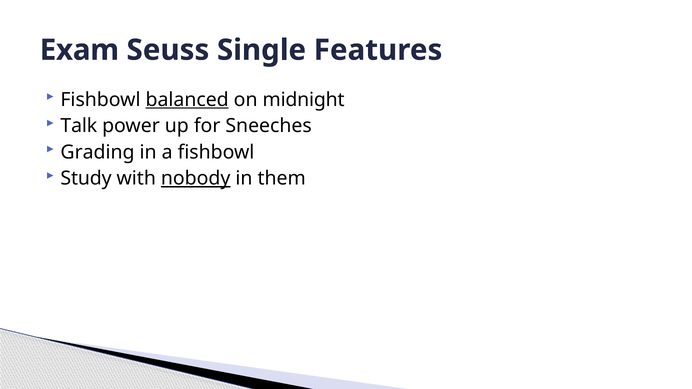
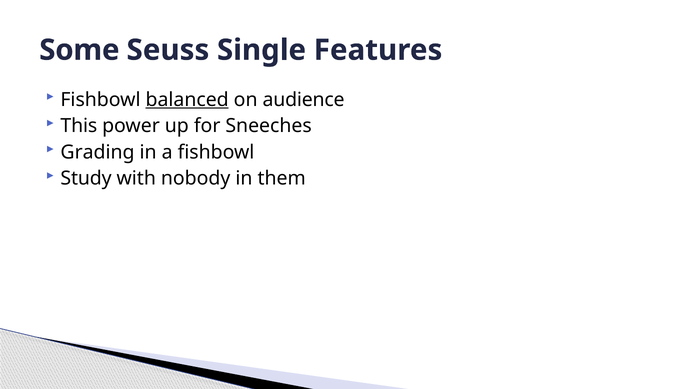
Exam: Exam -> Some
midnight: midnight -> audience
Talk: Talk -> This
nobody underline: present -> none
